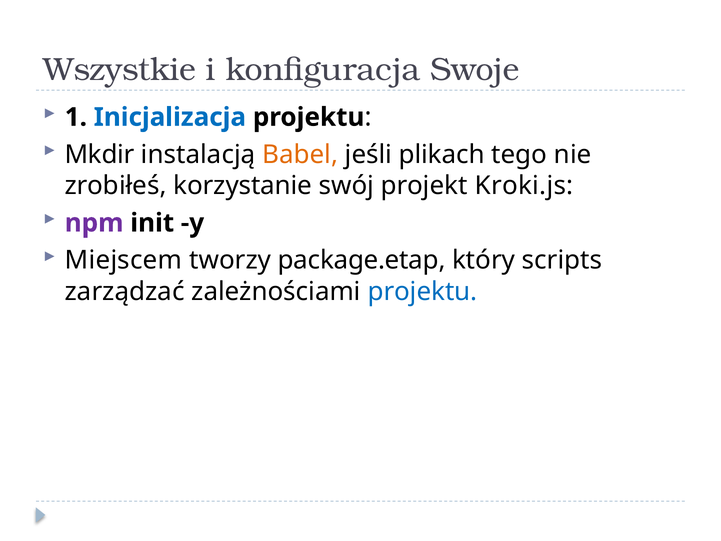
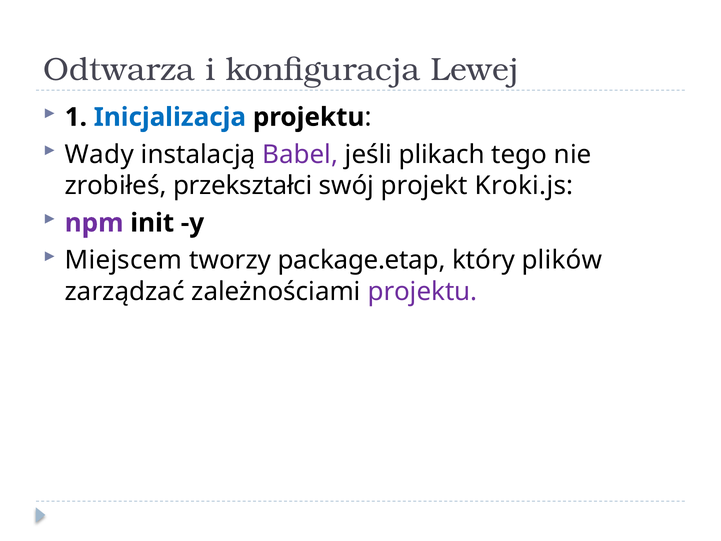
Wszystkie: Wszystkie -> Odtwarza
Swoje: Swoje -> Lewej
Mkdir: Mkdir -> Wady
Babel colour: orange -> purple
korzystanie: korzystanie -> przekształci
scripts: scripts -> plików
projektu at (422, 291) colour: blue -> purple
